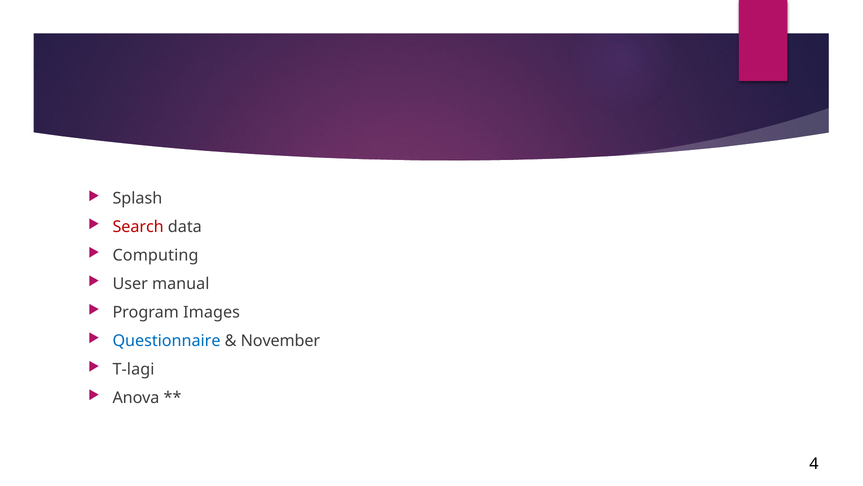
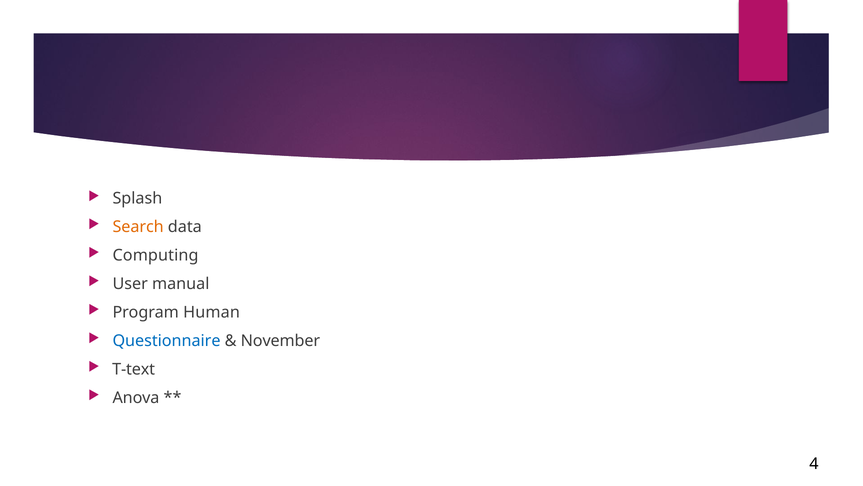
Search colour: red -> orange
Images: Images -> Human
T-lagi: T-lagi -> T-text
